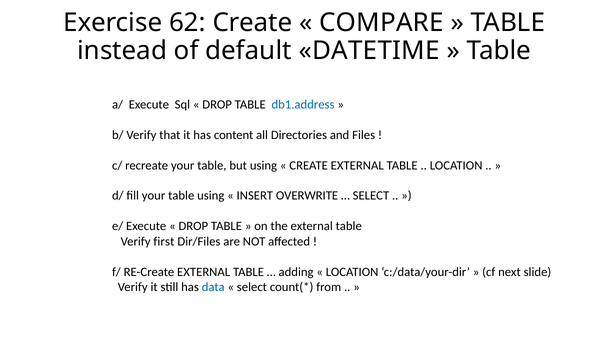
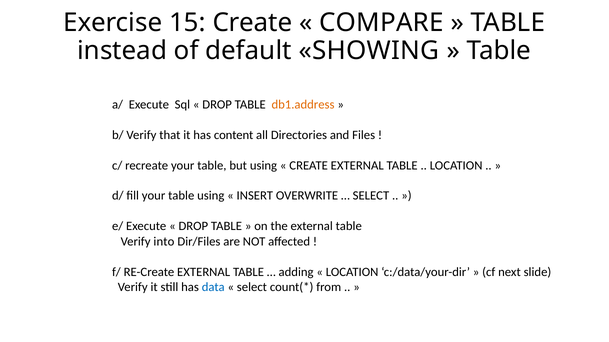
62: 62 -> 15
DATETIME: DATETIME -> SHOWING
db1.address colour: blue -> orange
first: first -> into
